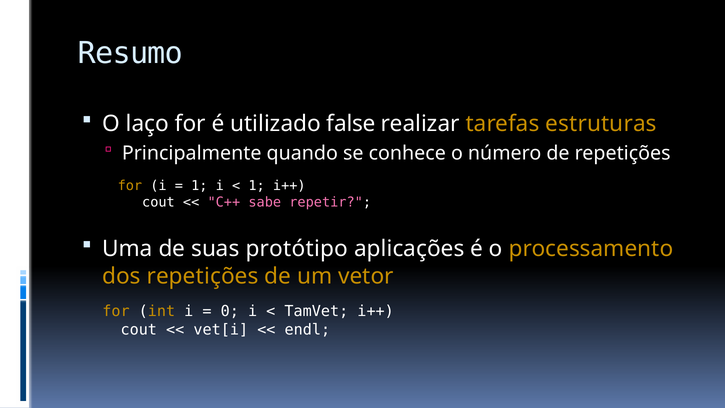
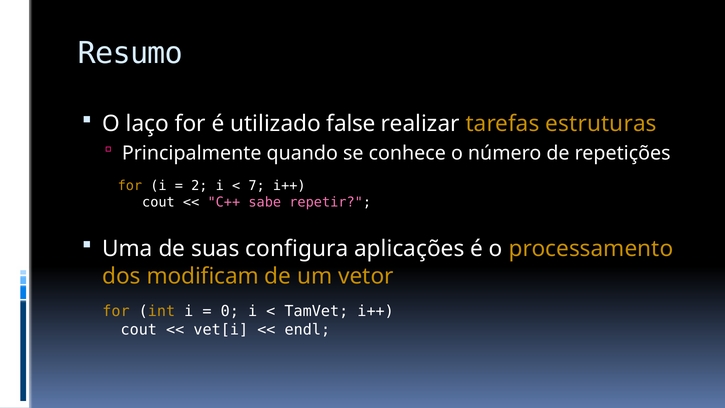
1 at (199, 186): 1 -> 2
1 at (257, 186): 1 -> 7
protótipo: protótipo -> configura
dos repetições: repetições -> modificam
